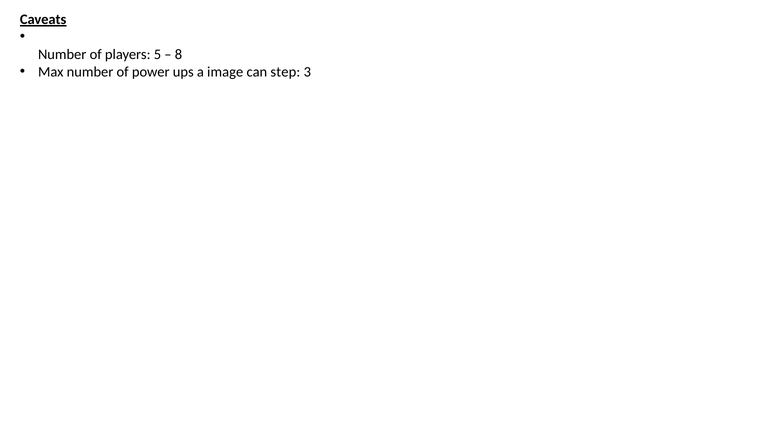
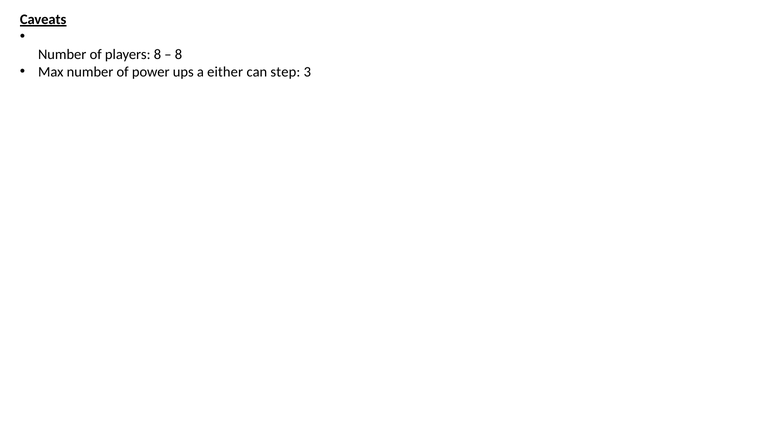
players 5: 5 -> 8
image: image -> either
